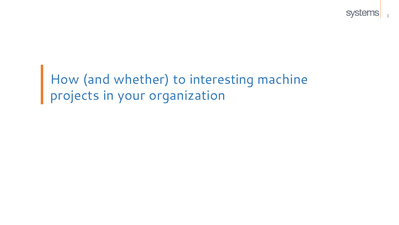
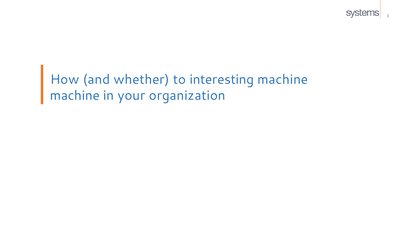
projects at (75, 95): projects -> machine
